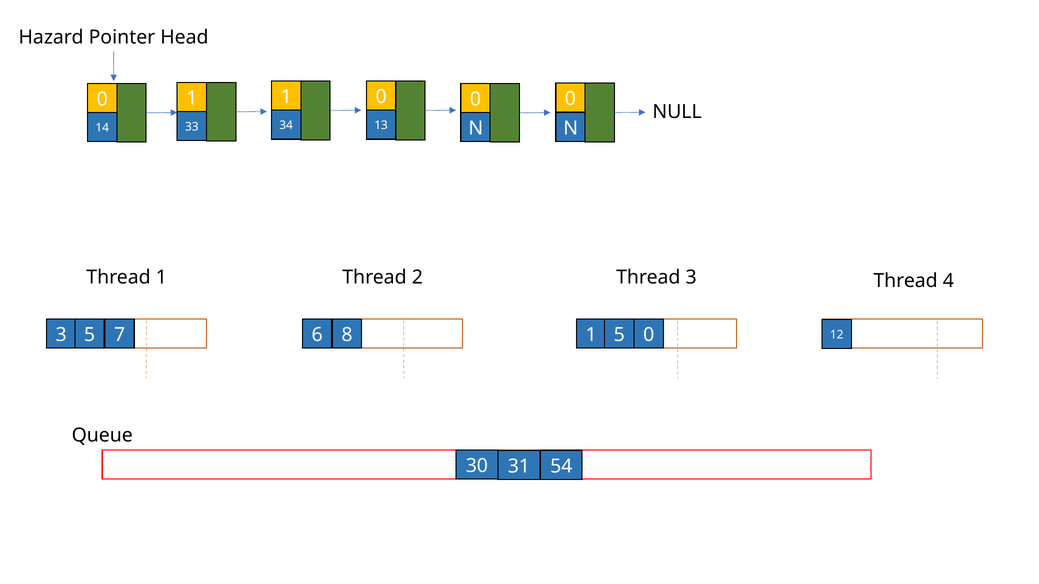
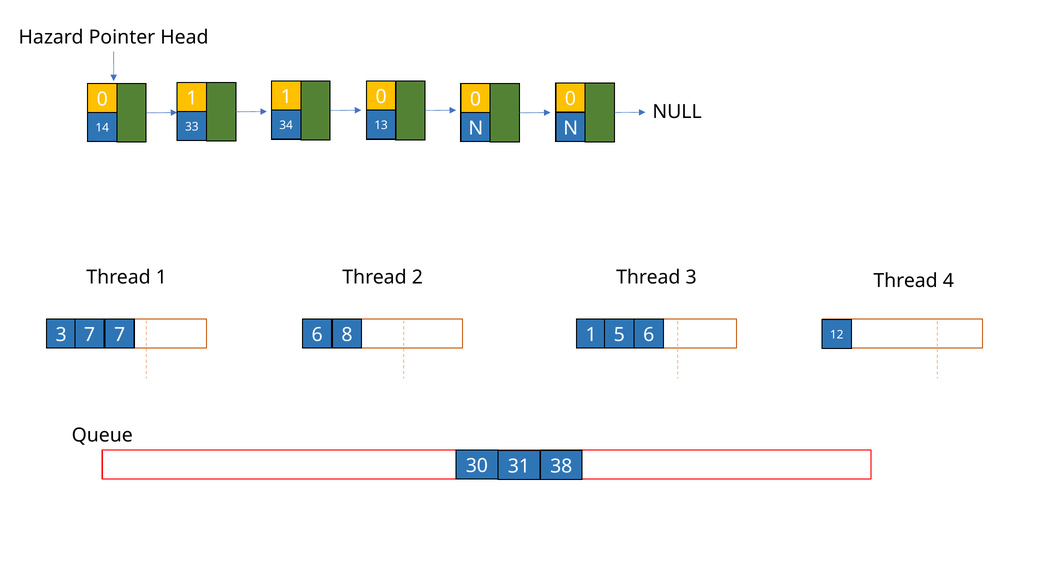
3 5: 5 -> 7
8 0: 0 -> 6
54: 54 -> 38
